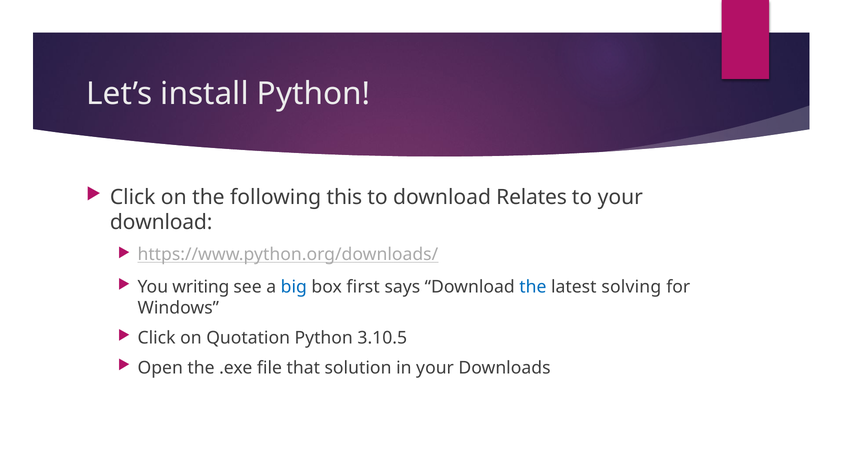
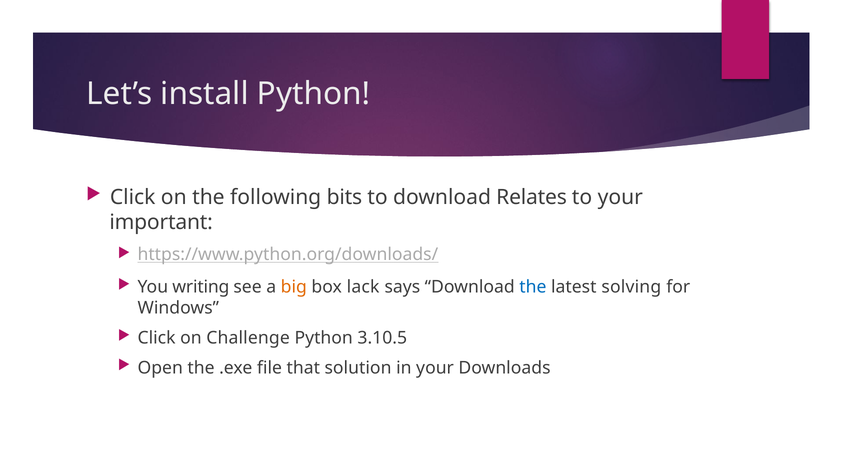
this: this -> bits
download at (161, 223): download -> important
big colour: blue -> orange
first: first -> lack
Quotation: Quotation -> Challenge
